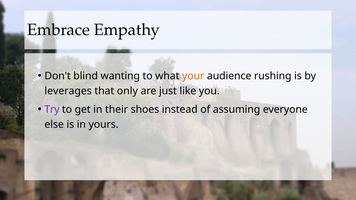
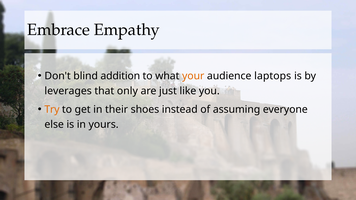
wanting: wanting -> addition
rushing: rushing -> laptops
Try colour: purple -> orange
